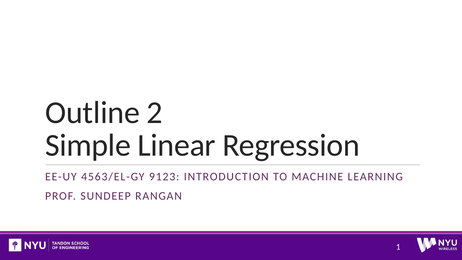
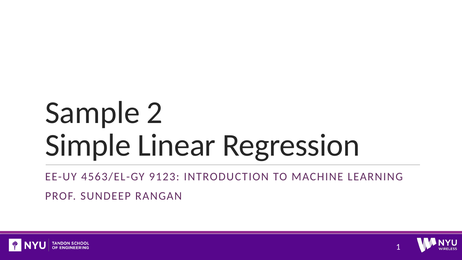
Outline: Outline -> Sample
